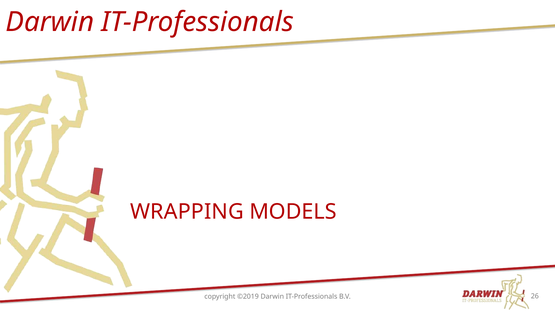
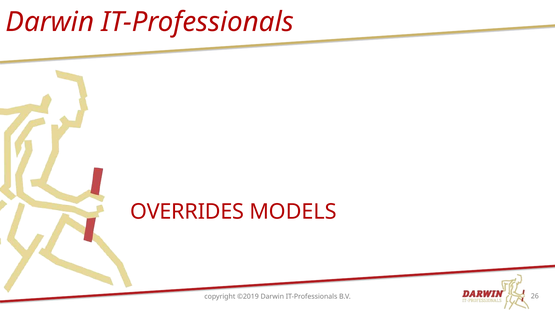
WRAPPING: WRAPPING -> OVERRIDES
